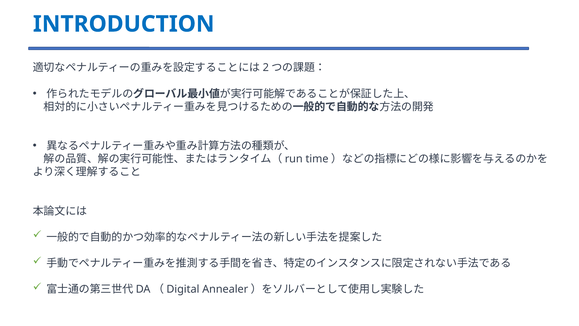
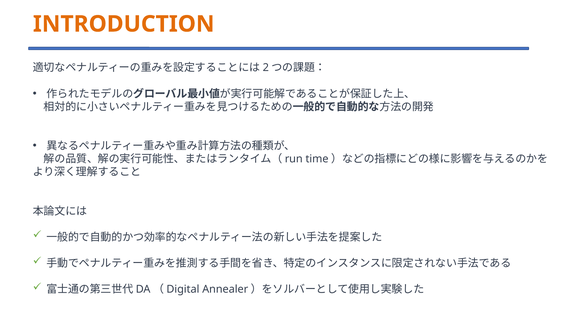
INTRODUCTION colour: blue -> orange
